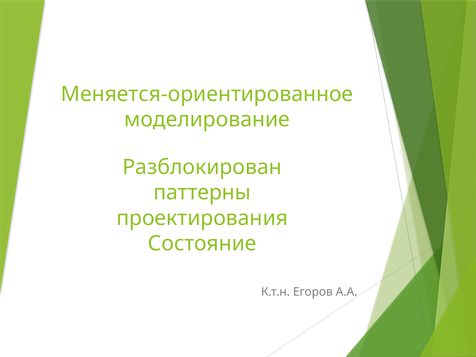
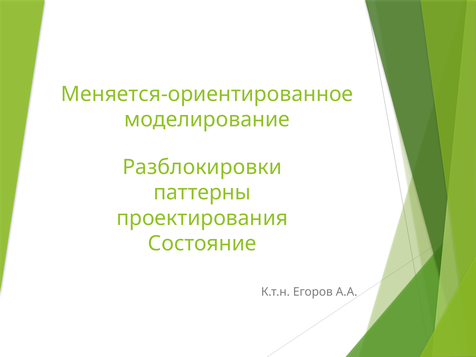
Разблокирован: Разблокирован -> Разблокировки
